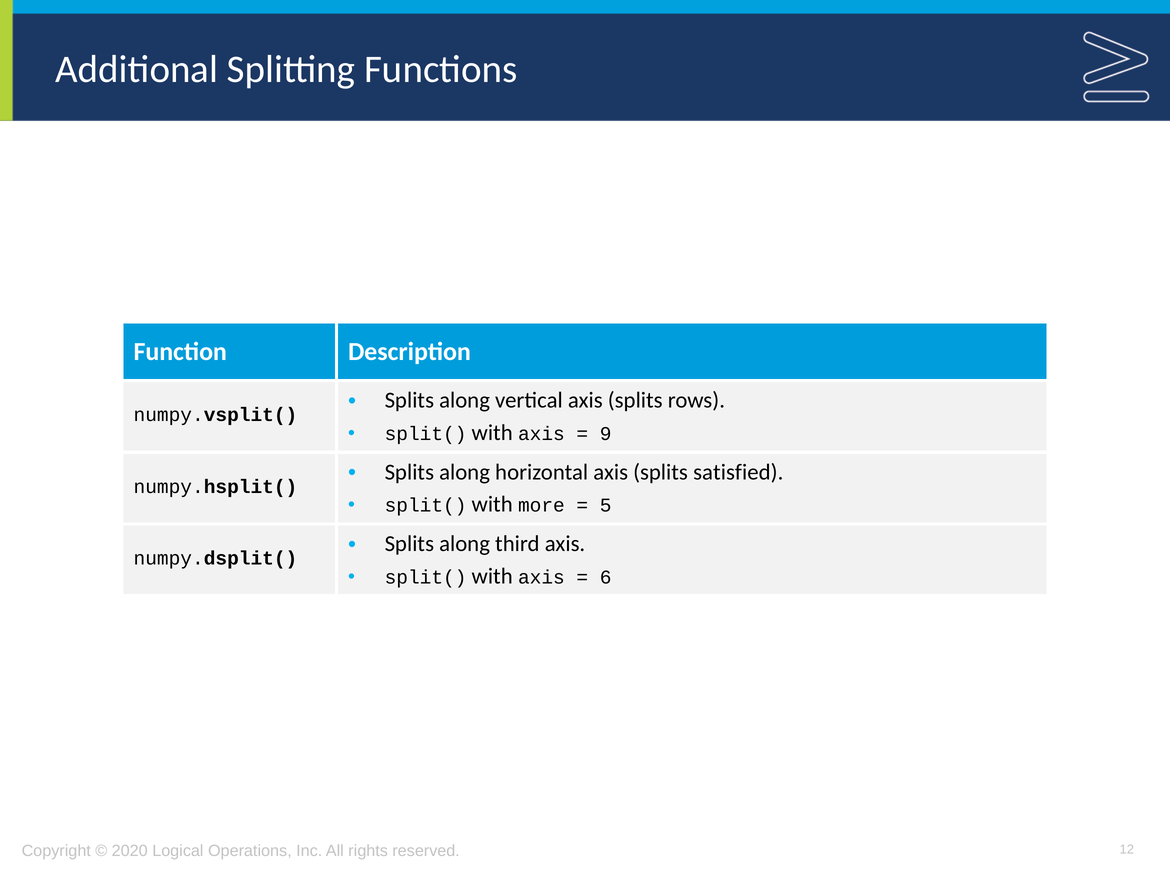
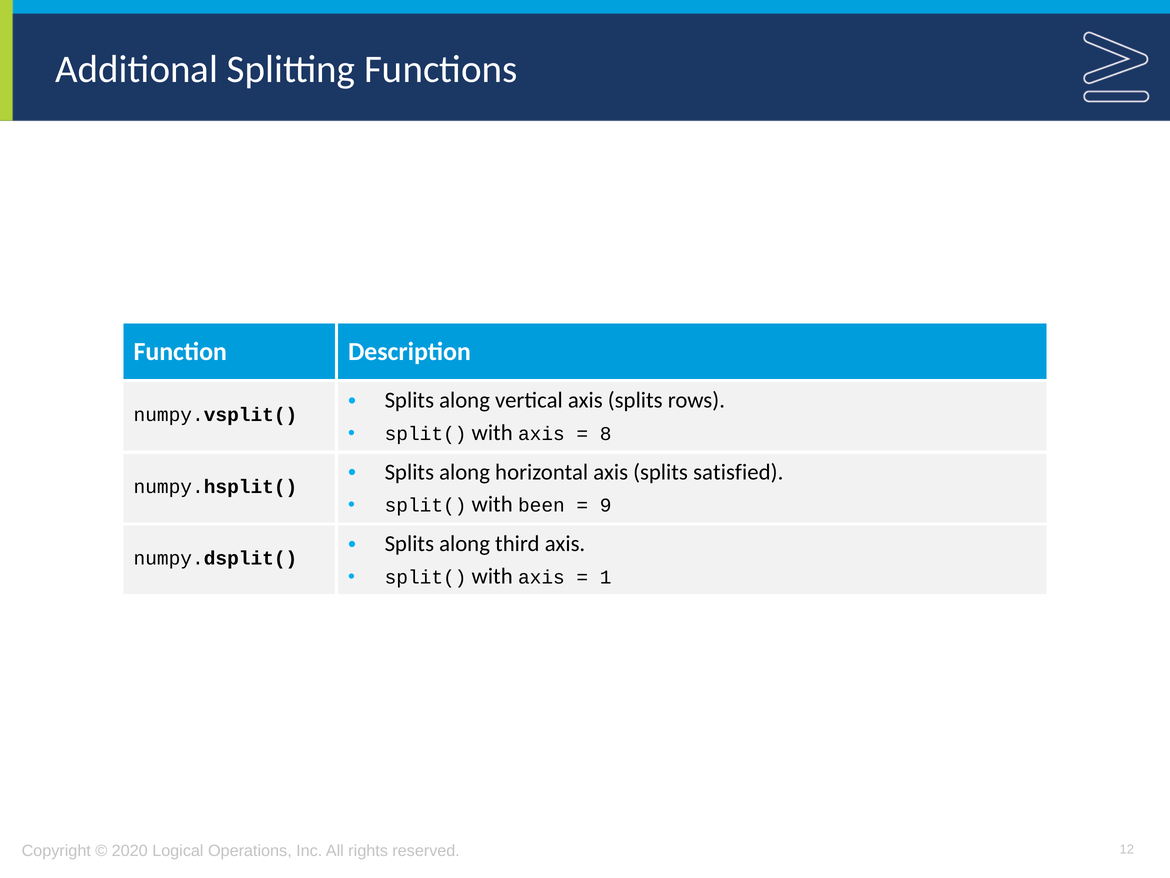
9: 9 -> 8
more: more -> been
5: 5 -> 9
6: 6 -> 1
